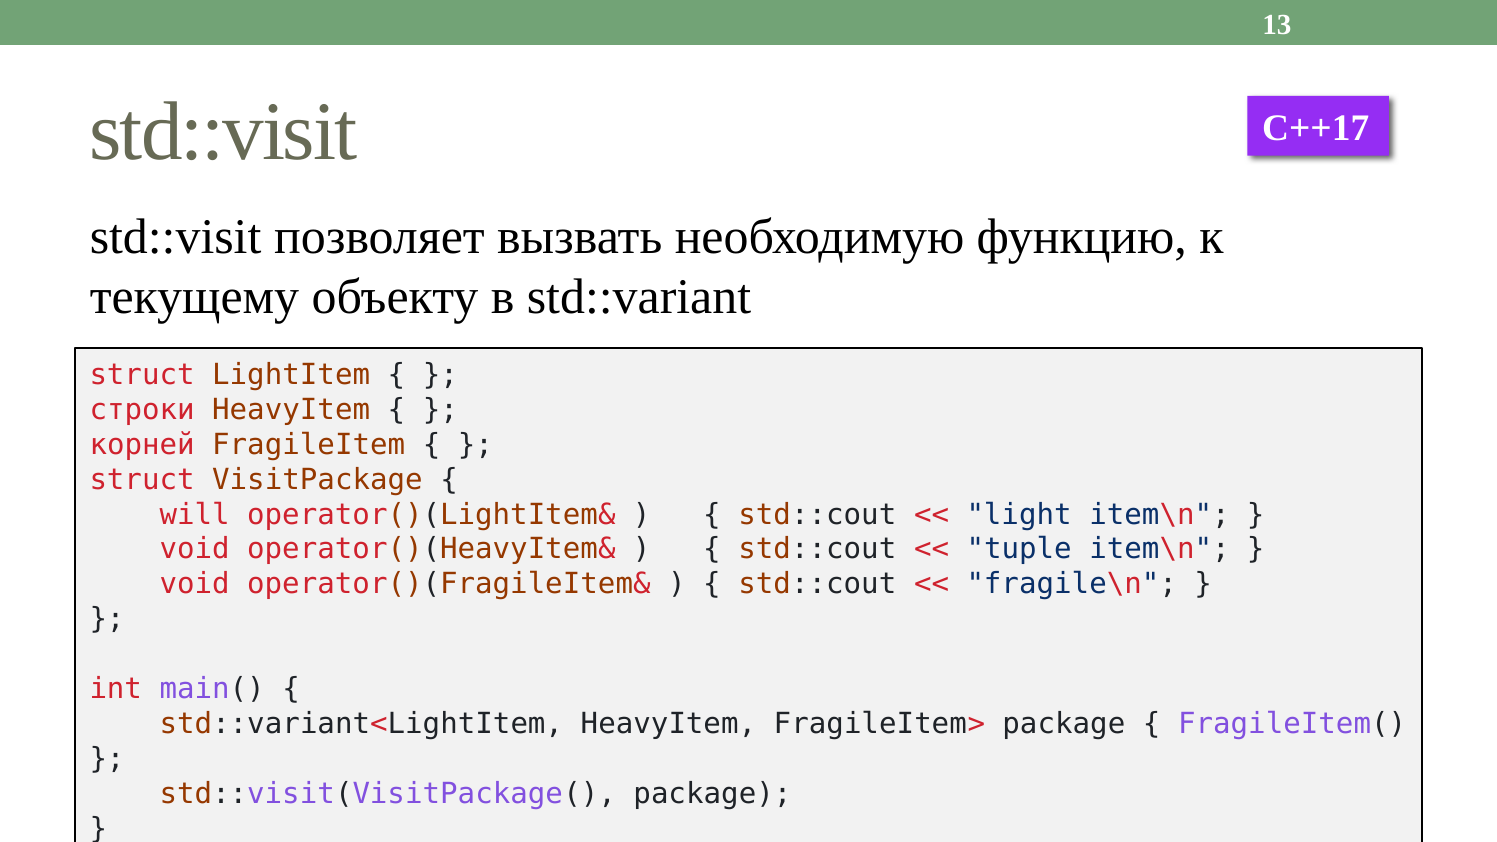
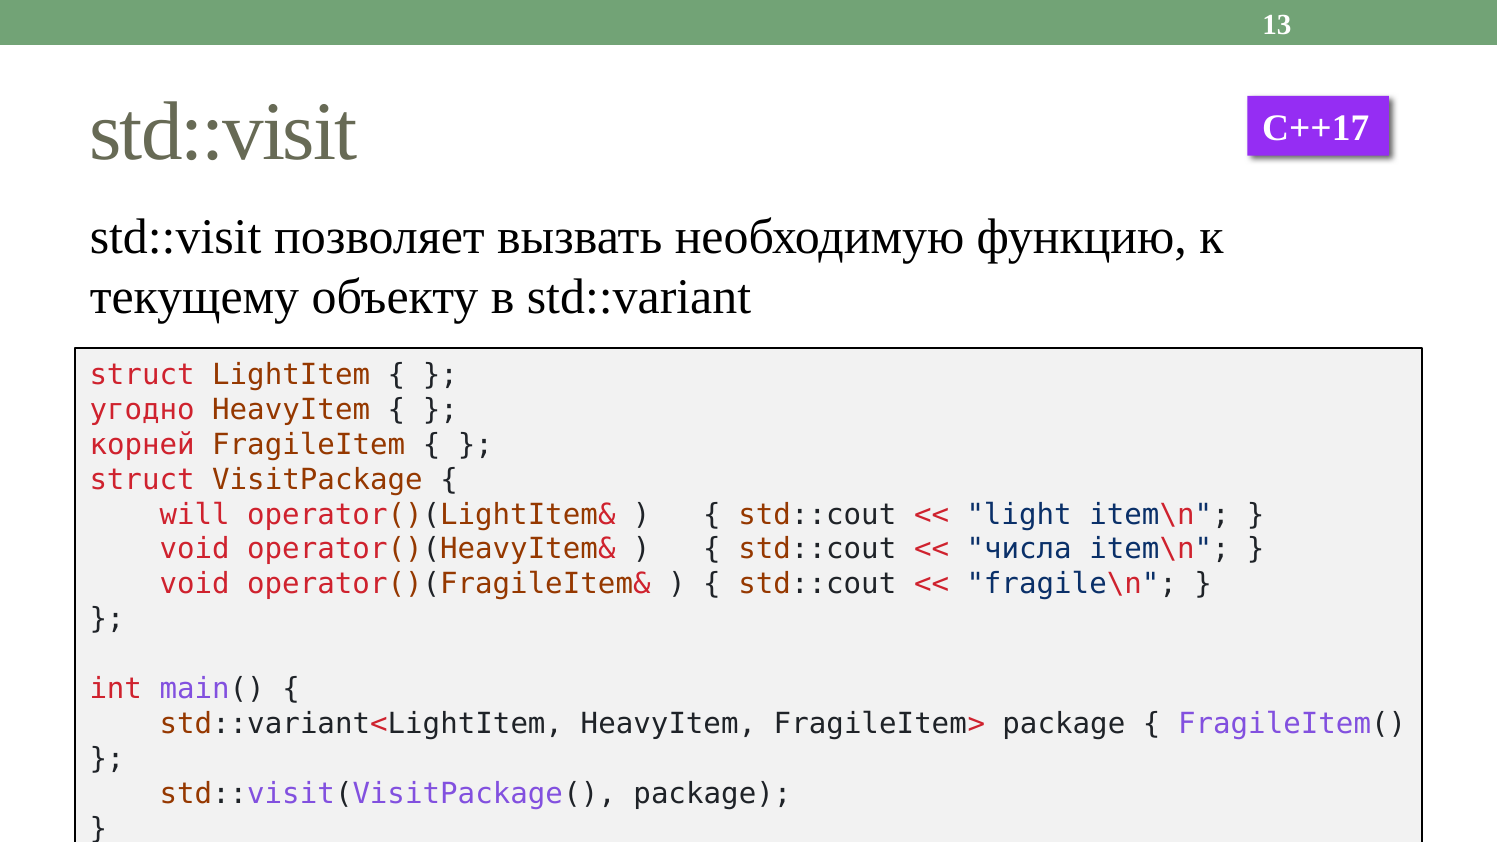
строки: строки -> угодно
tuple: tuple -> числа
